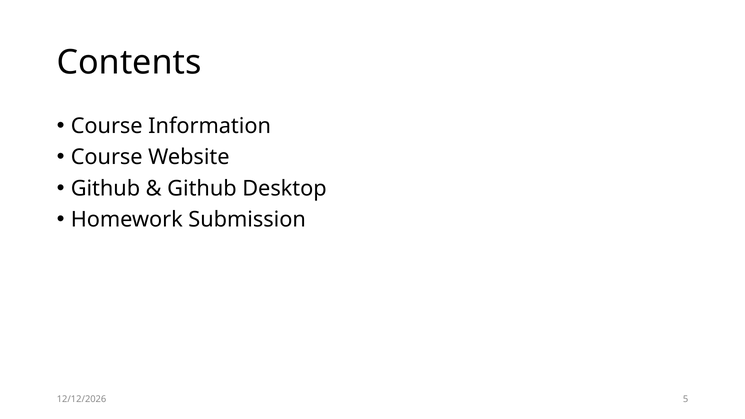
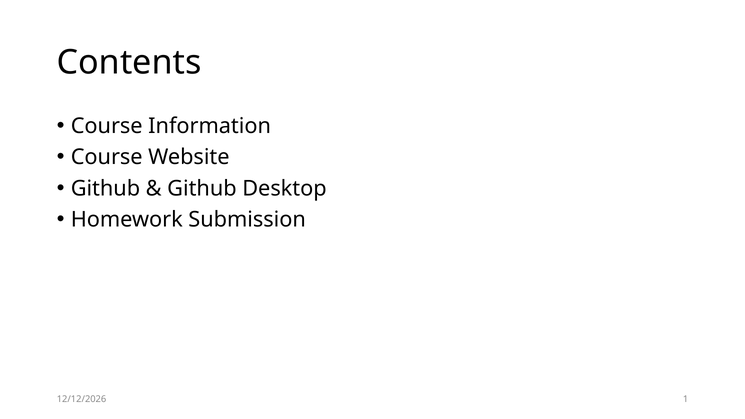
5: 5 -> 1
